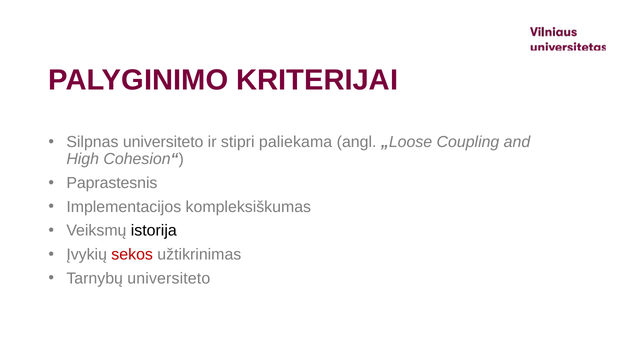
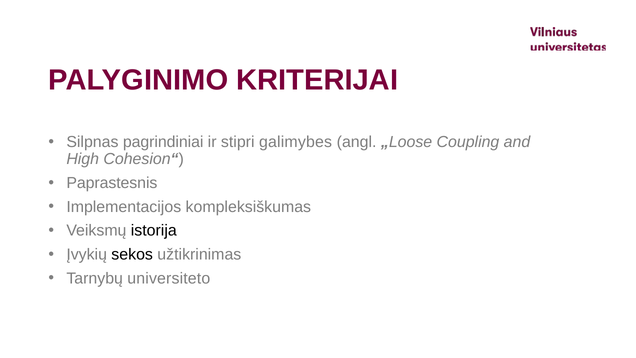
Silpnas universiteto: universiteto -> pagrindiniai
paliekama: paliekama -> galimybes
sekos colour: red -> black
